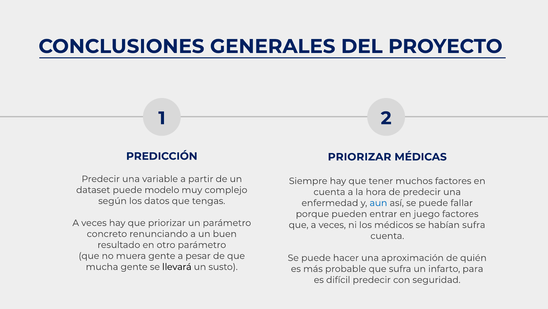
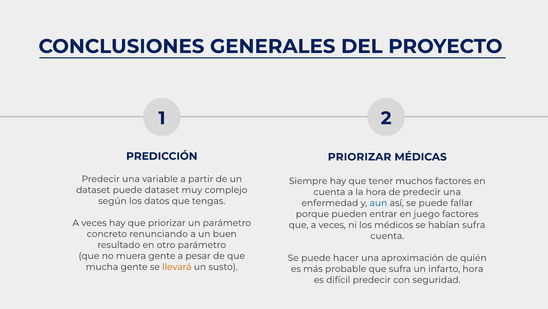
puede modelo: modelo -> dataset
llevará colour: black -> orange
infarto para: para -> hora
